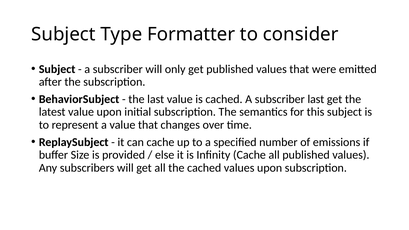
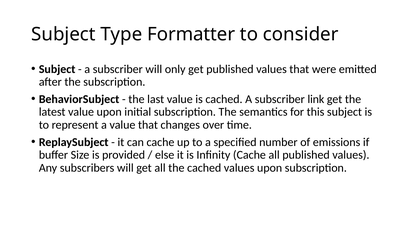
subscriber last: last -> link
